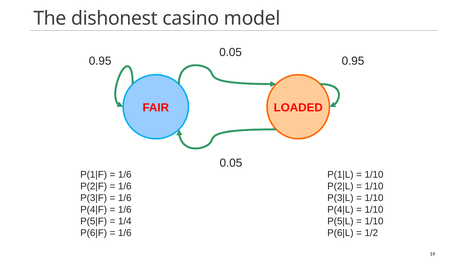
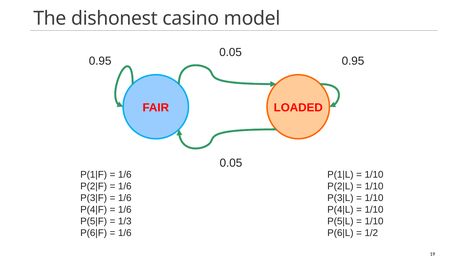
1/4: 1/4 -> 1/3
